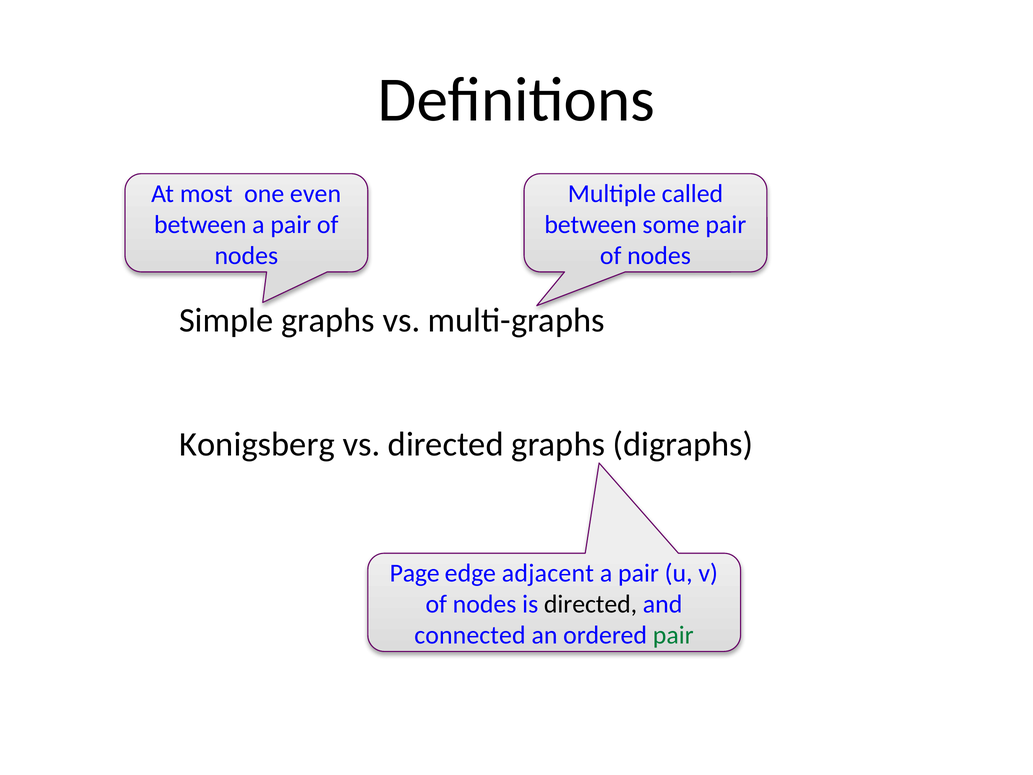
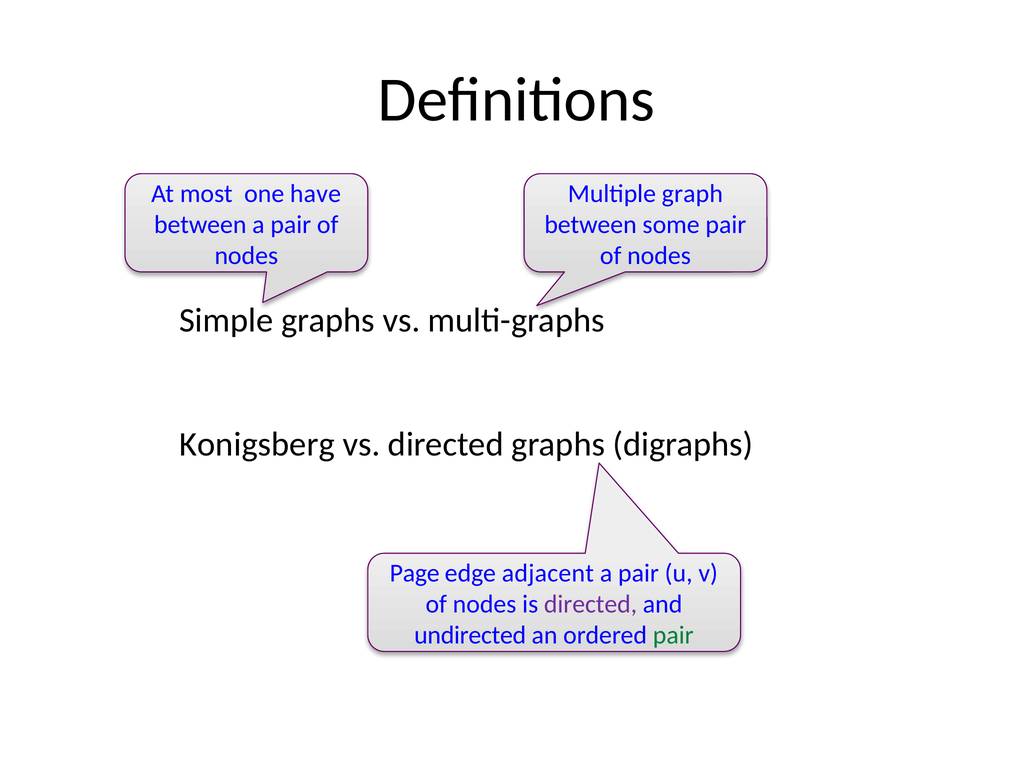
even: even -> have
called: called -> graph
directed at (591, 604) colour: black -> purple
connected: connected -> undirected
